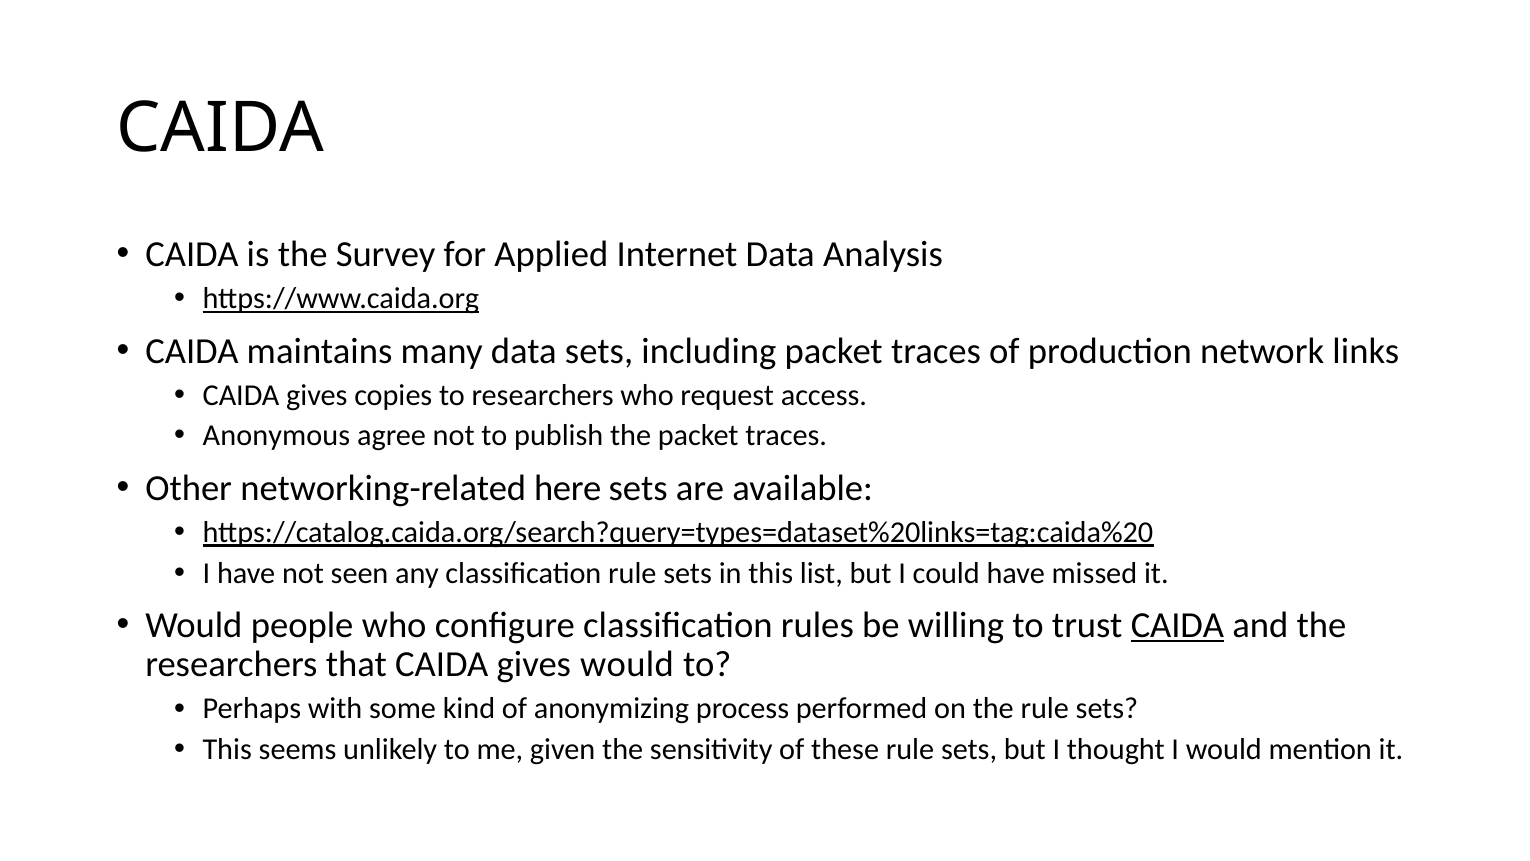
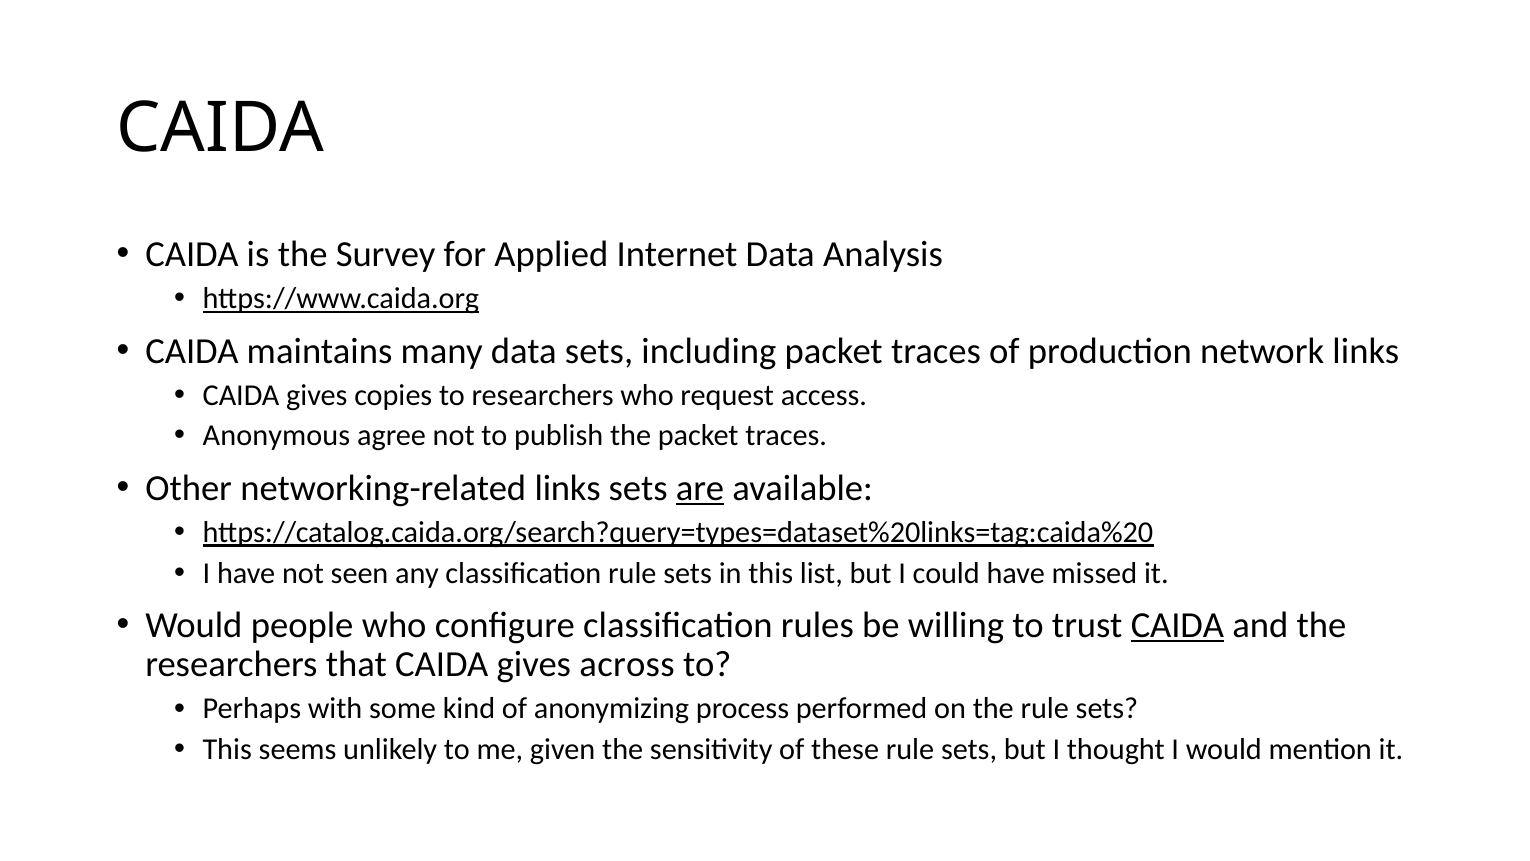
networking-related here: here -> links
are underline: none -> present
gives would: would -> across
